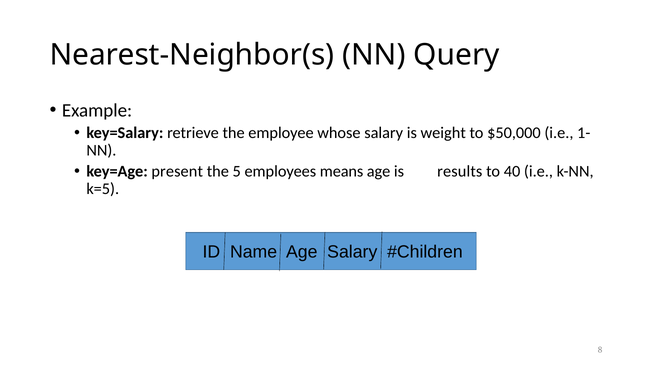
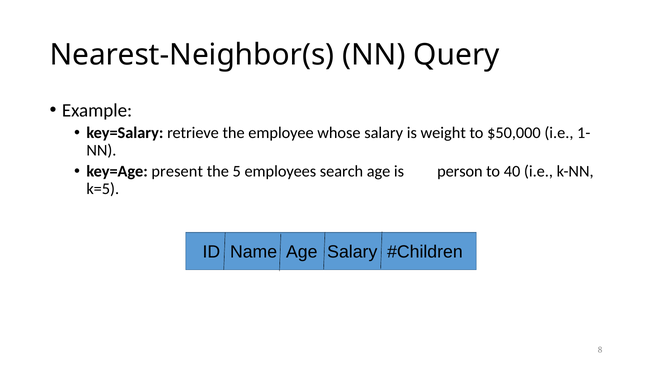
means: means -> search
results: results -> person
